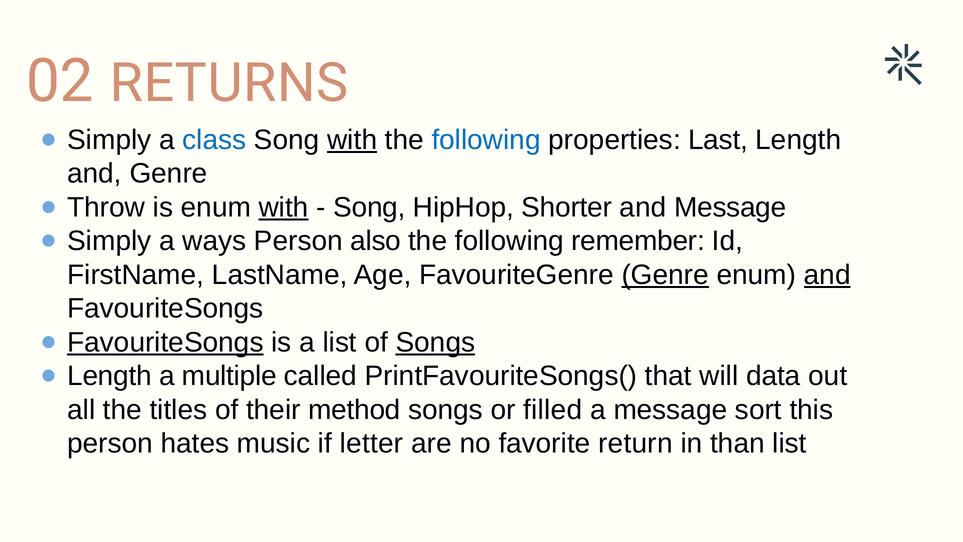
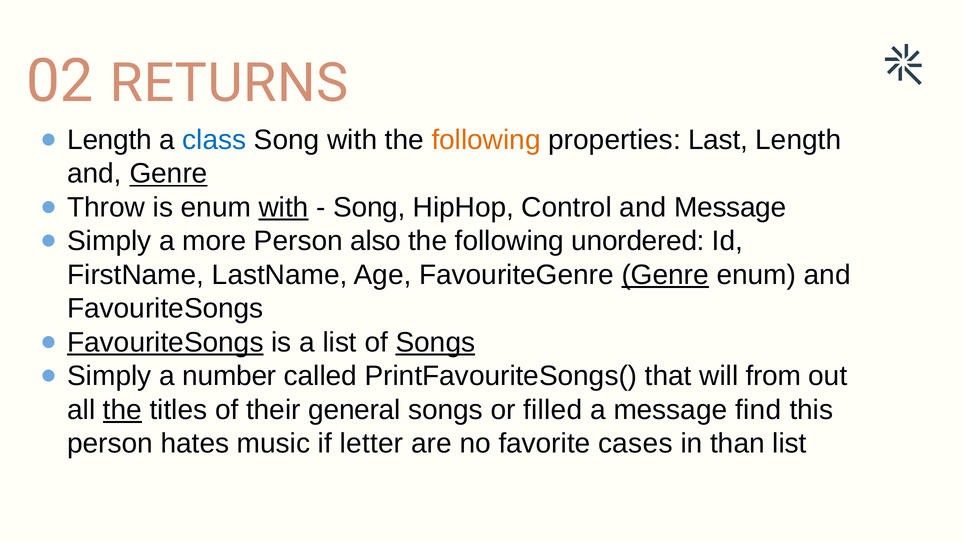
Simply at (109, 140): Simply -> Length
with at (352, 140) underline: present -> none
following at (486, 140) colour: blue -> orange
Genre at (169, 174) underline: none -> present
Shorter: Shorter -> Control
ways: ways -> more
remember: remember -> unordered
and at (827, 275) underline: present -> none
Length at (109, 376): Length -> Simply
multiple: multiple -> number
data: data -> from
the at (122, 410) underline: none -> present
method: method -> general
sort: sort -> find
return: return -> cases
